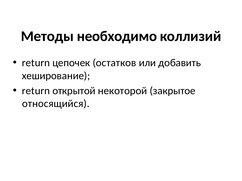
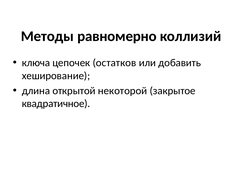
необходимо: необходимо -> равномерно
return at (36, 63): return -> ключа
return at (36, 91): return -> длина
относящийся: относящийся -> квадратичное
